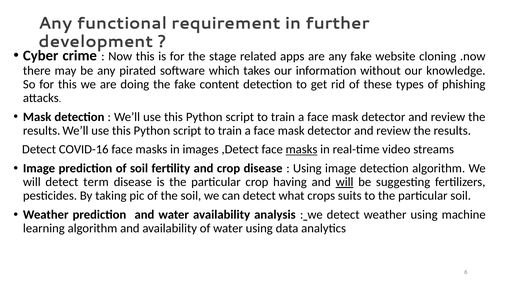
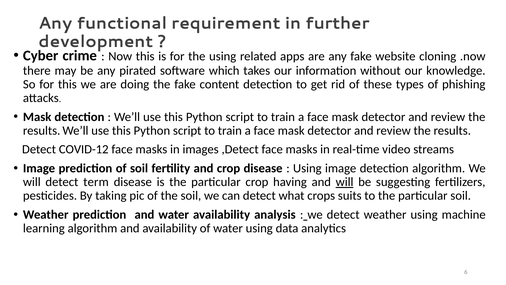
the stage: stage -> using
COVID-16: COVID-16 -> COVID-12
masks at (302, 149) underline: present -> none
